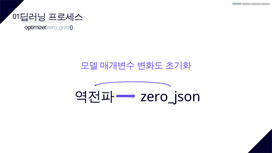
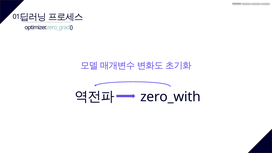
zero_json: zero_json -> zero_with
